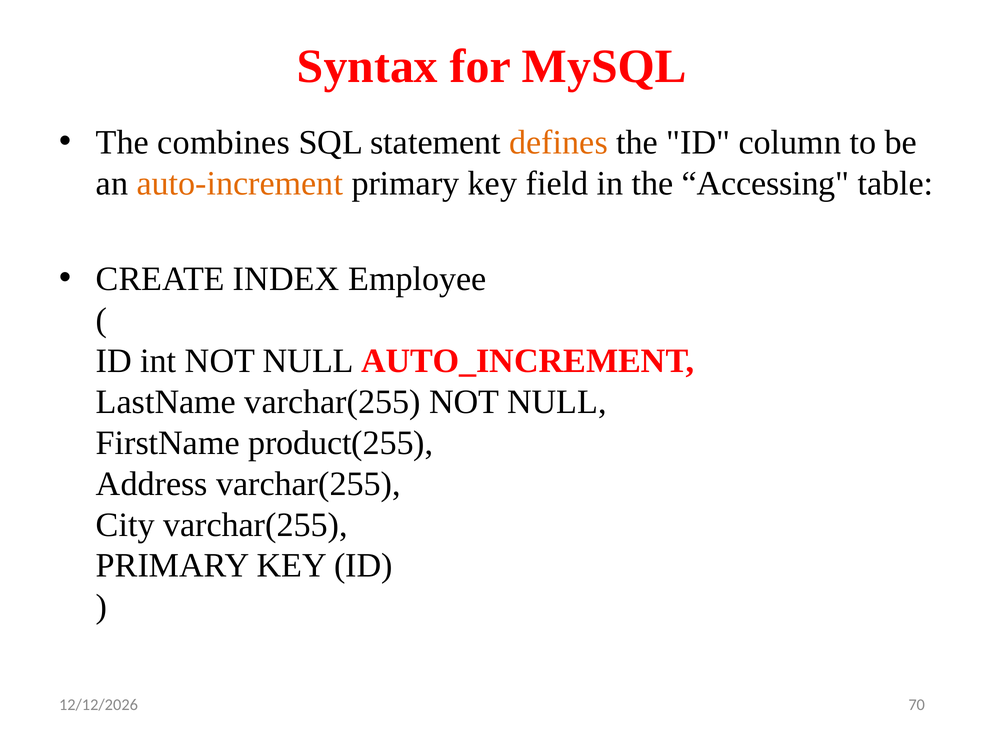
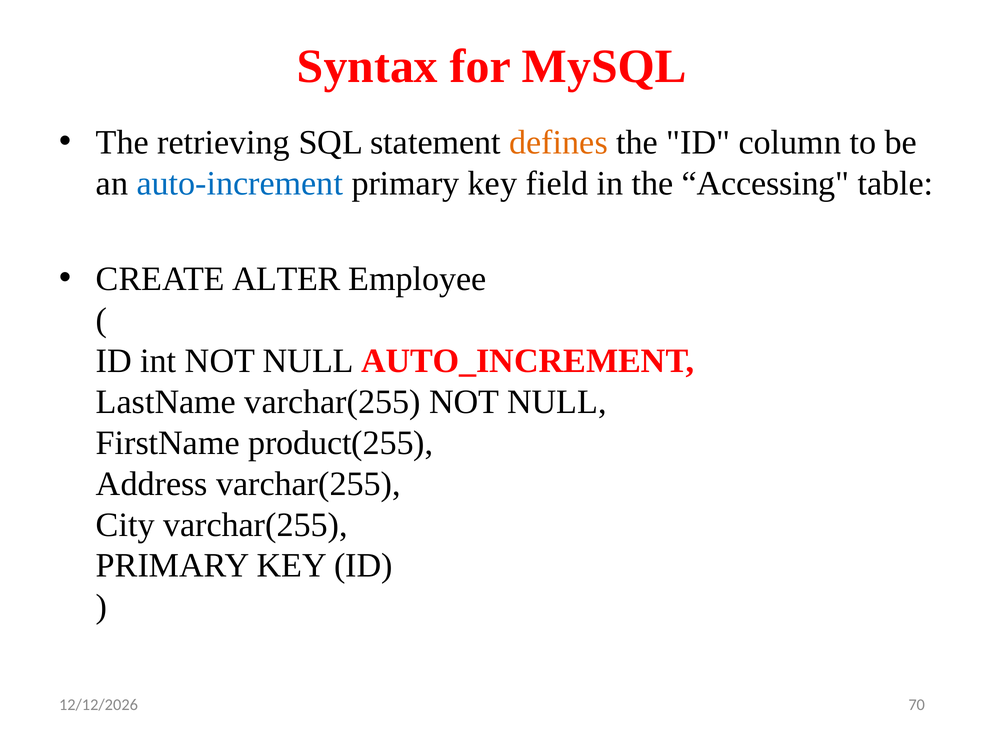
combines: combines -> retrieving
auto-increment colour: orange -> blue
INDEX: INDEX -> ALTER
